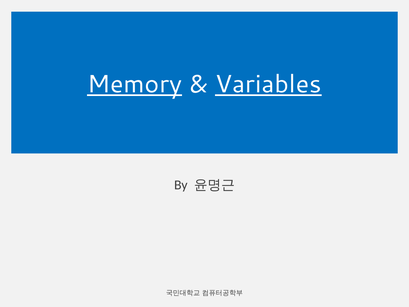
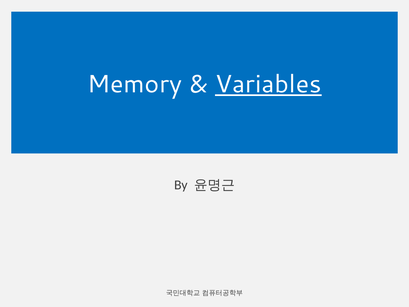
Memory underline: present -> none
